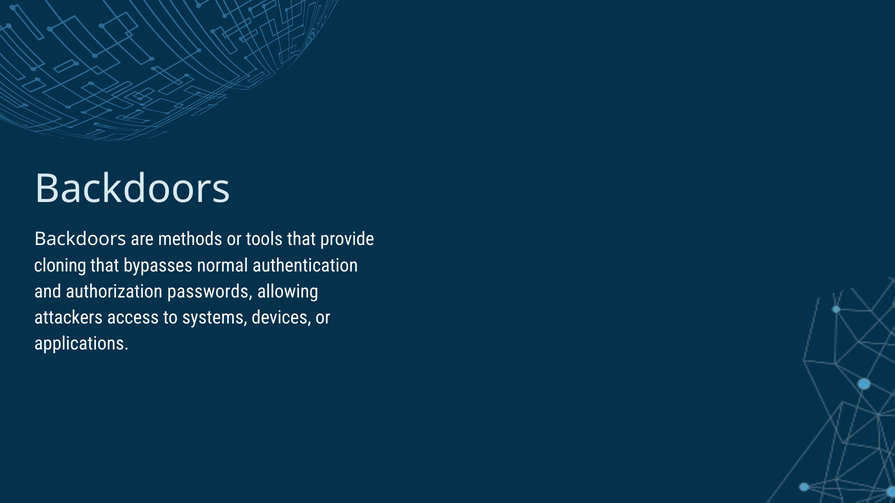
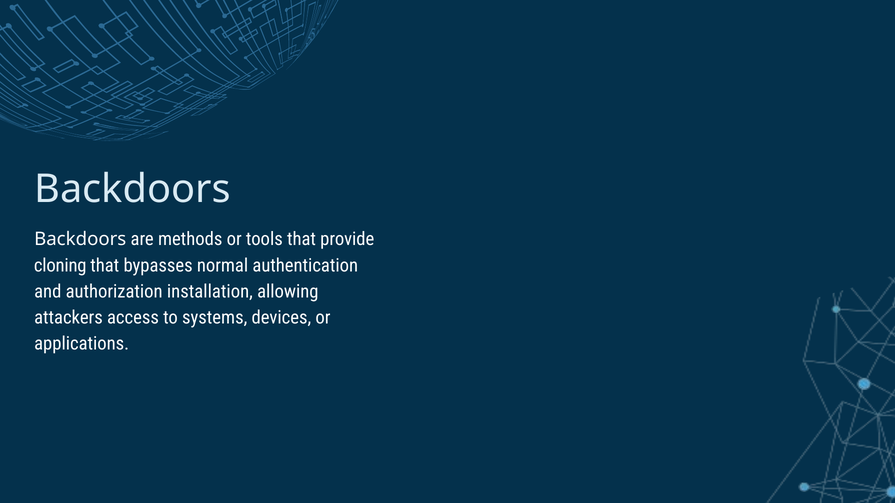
passwords: passwords -> installation
